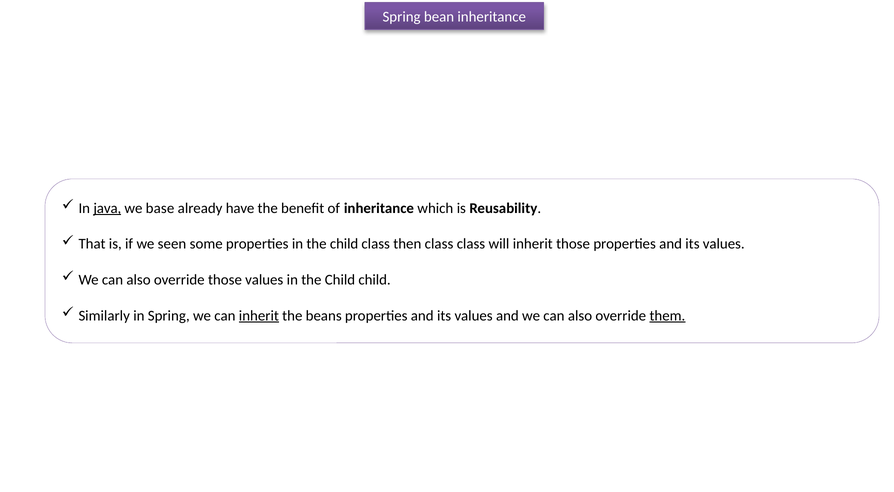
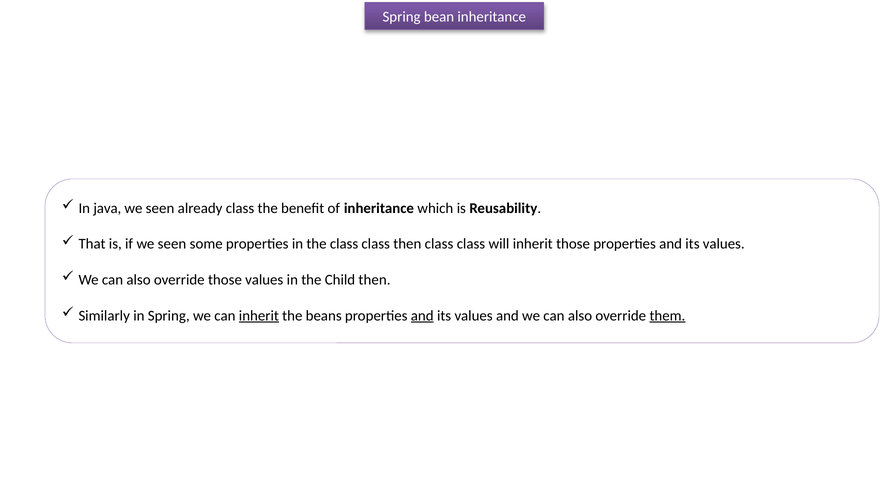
java underline: present -> none
base at (160, 208): base -> seen
already have: have -> class
properties in the child: child -> class
Child child: child -> then
and at (422, 315) underline: none -> present
